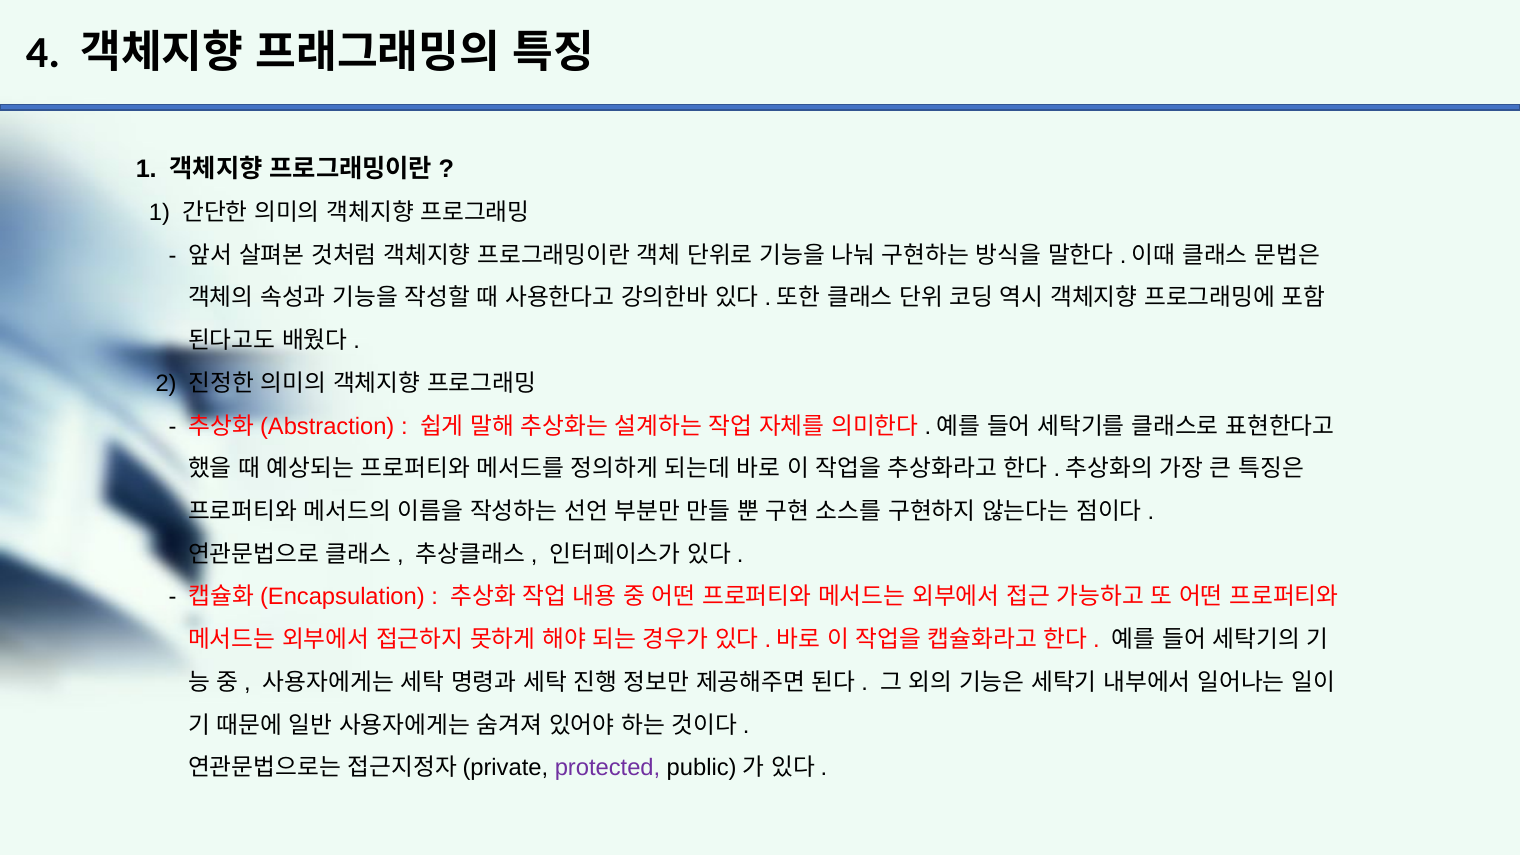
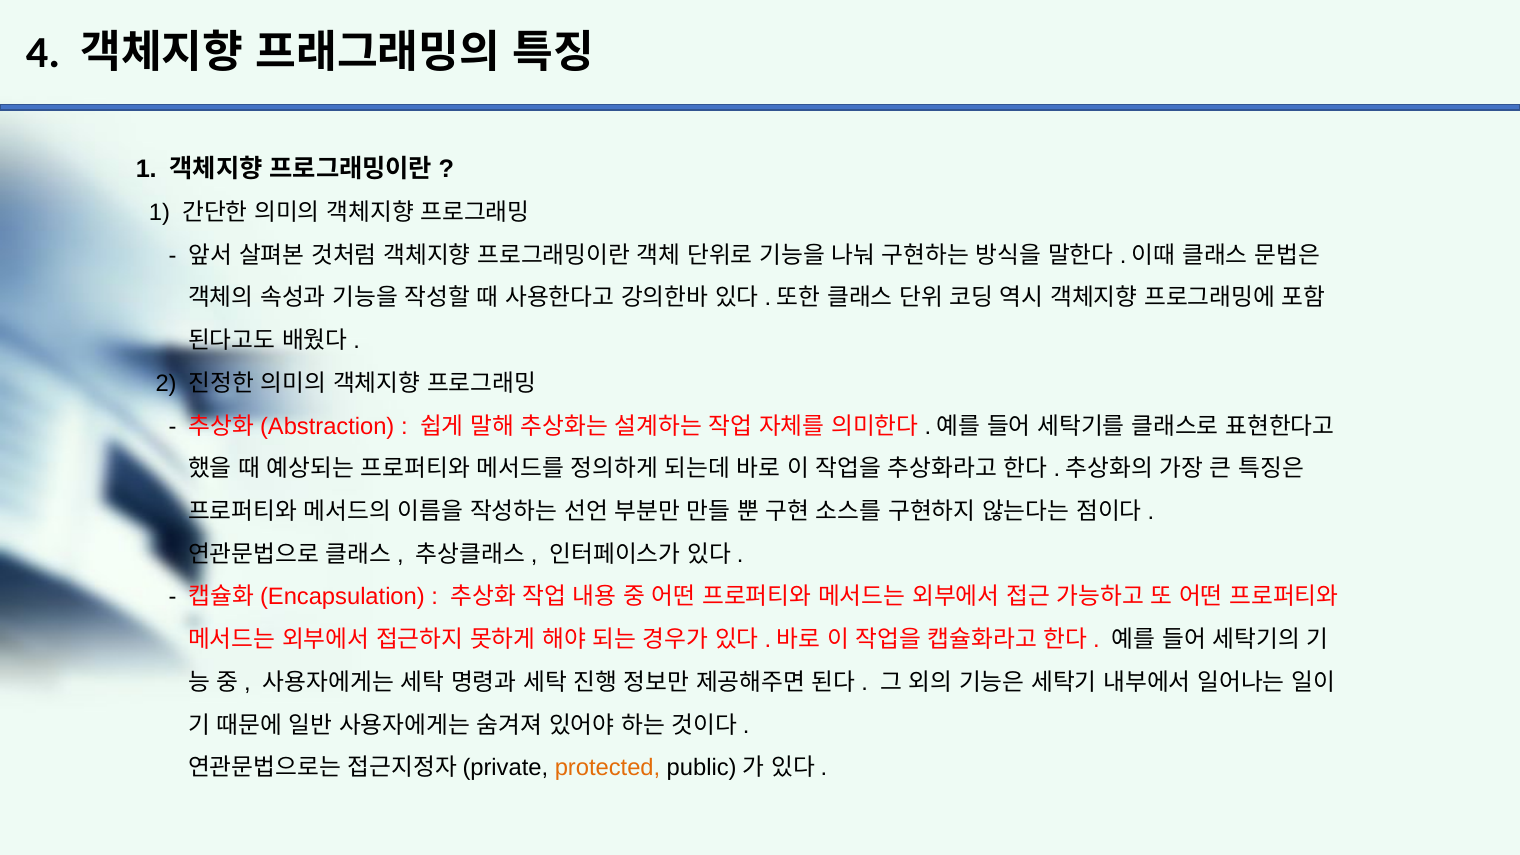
protected colour: purple -> orange
